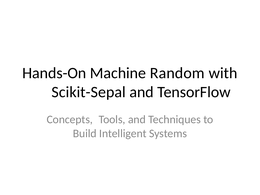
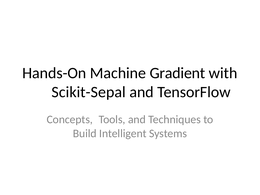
Random: Random -> Gradient
